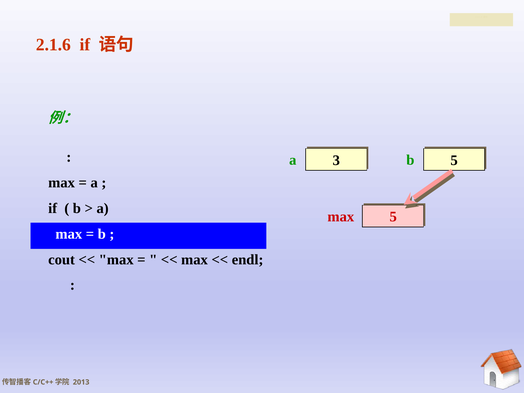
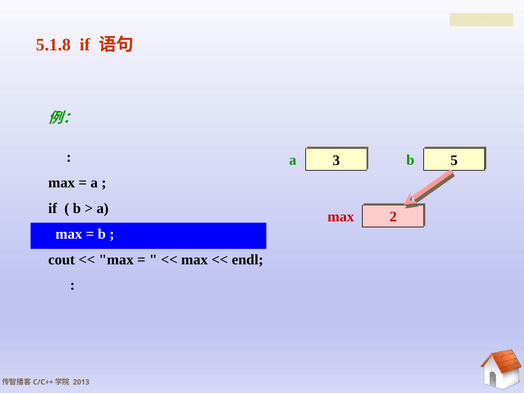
2.1.6: 2.1.6 -> 5.1.8
max 5: 5 -> 2
